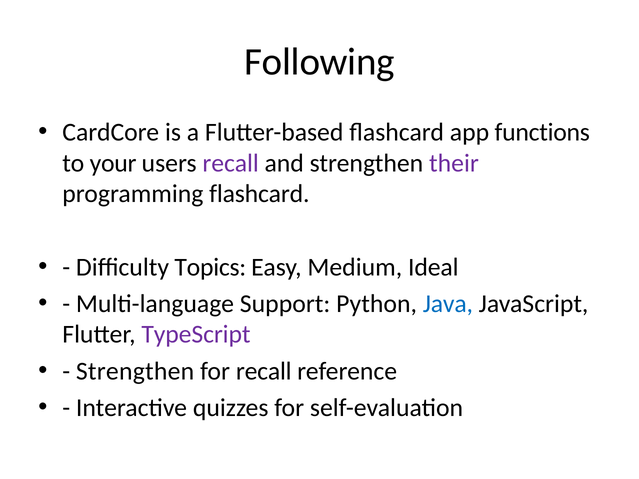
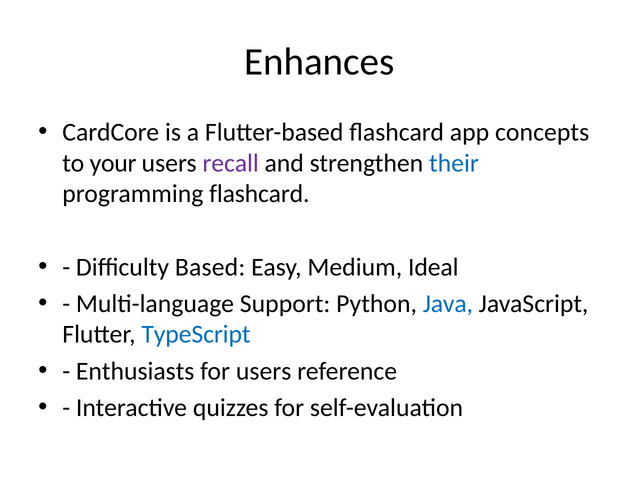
Following: Following -> Enhances
functions: functions -> concepts
their colour: purple -> blue
Topics: Topics -> Based
TypeScript colour: purple -> blue
Strengthen at (135, 371): Strengthen -> Enthusiasts
for recall: recall -> users
